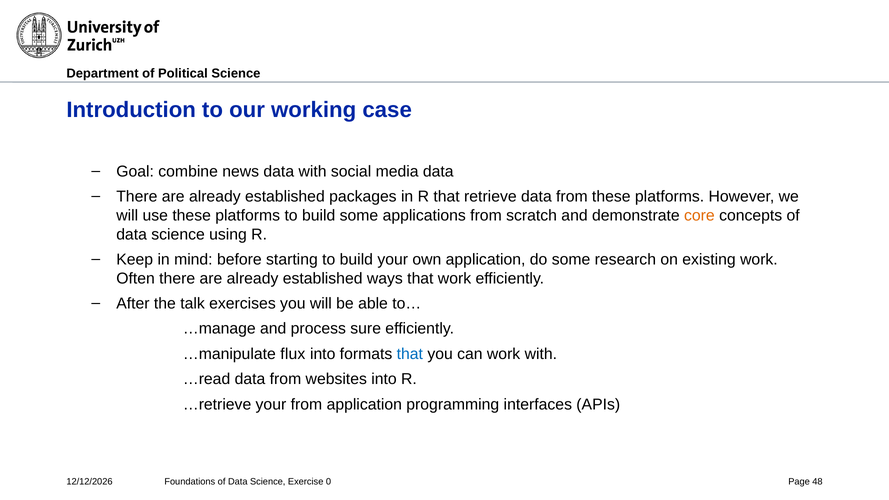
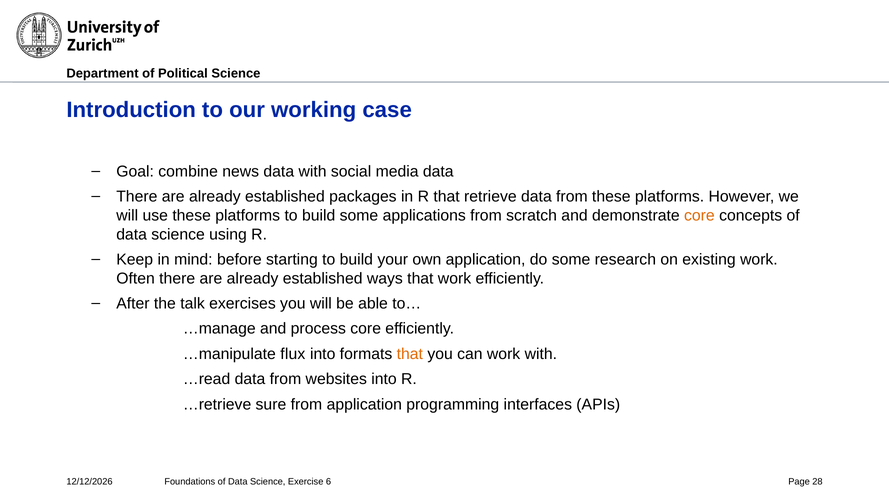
process sure: sure -> core
that at (410, 354) colour: blue -> orange
…retrieve your: your -> sure
0: 0 -> 6
48: 48 -> 28
